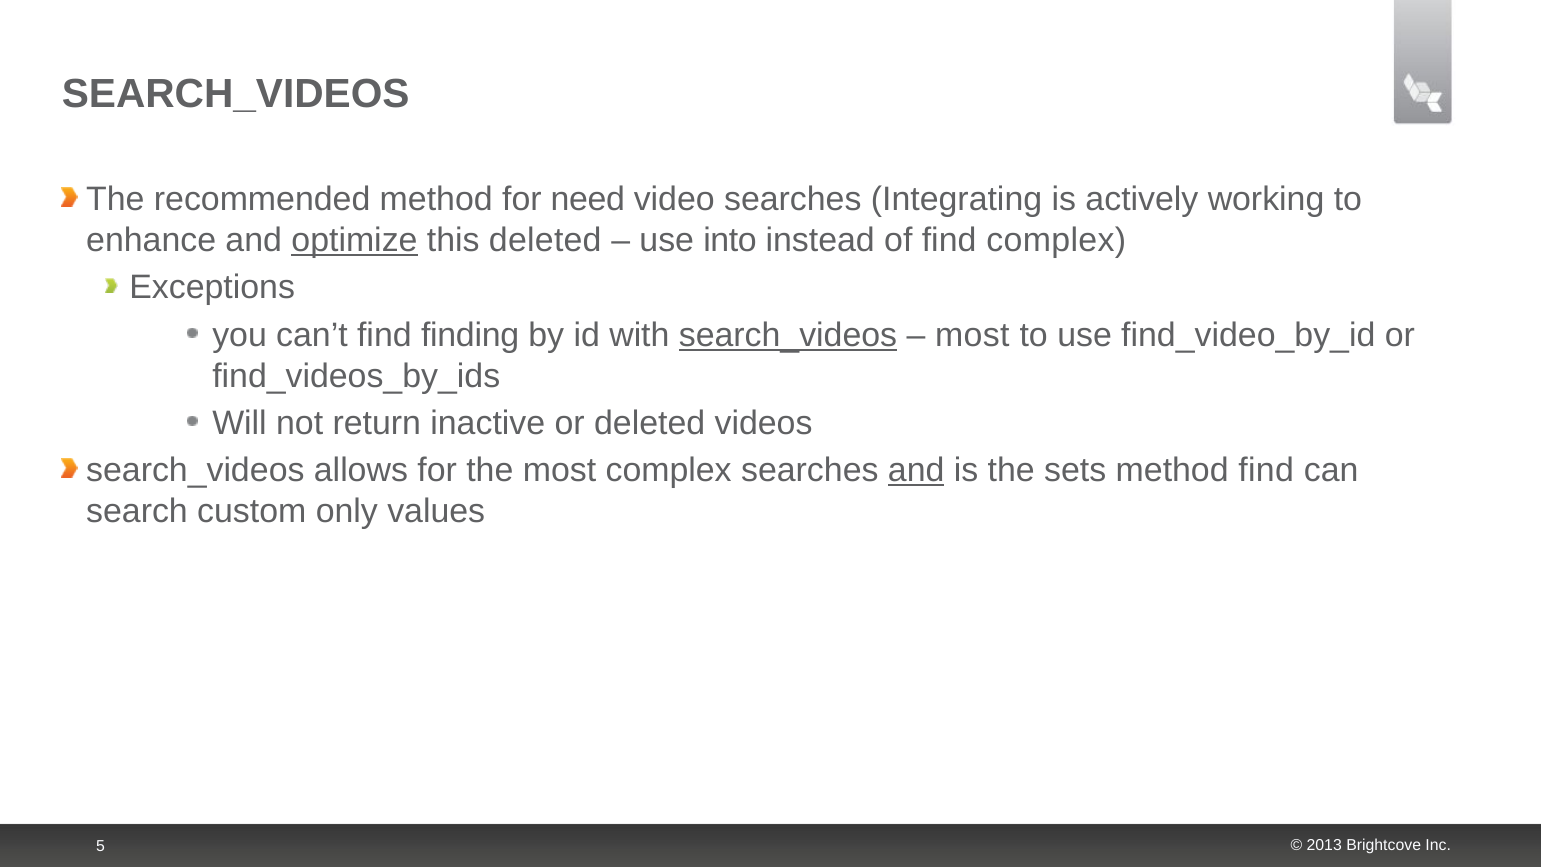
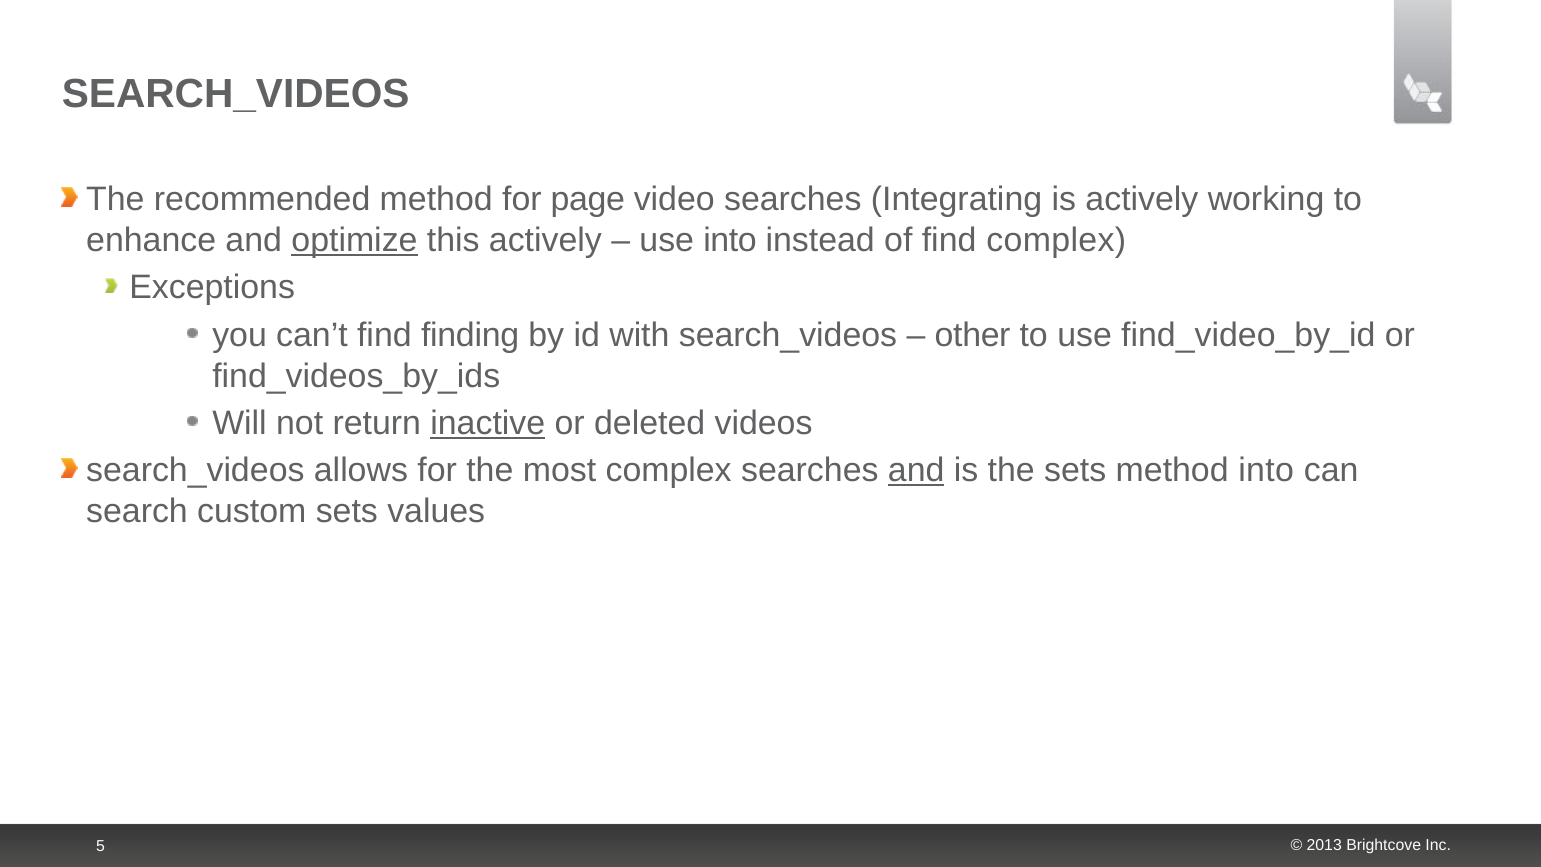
need: need -> page
this deleted: deleted -> actively
search_videos at (788, 335) underline: present -> none
most at (972, 335): most -> other
inactive underline: none -> present
method find: find -> into
custom only: only -> sets
